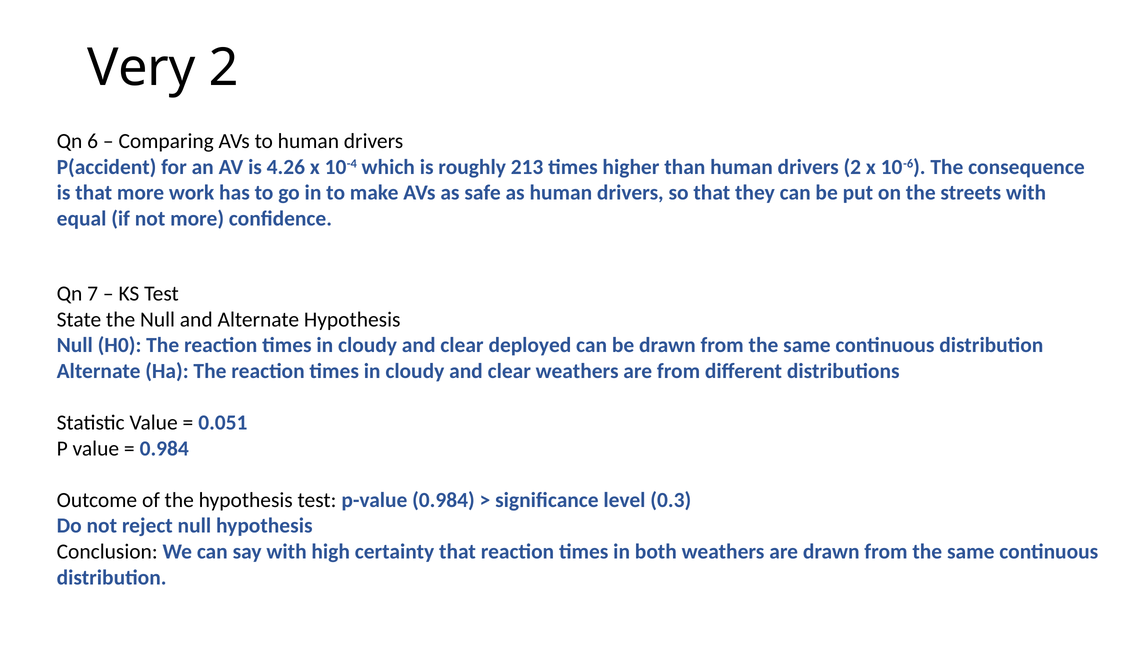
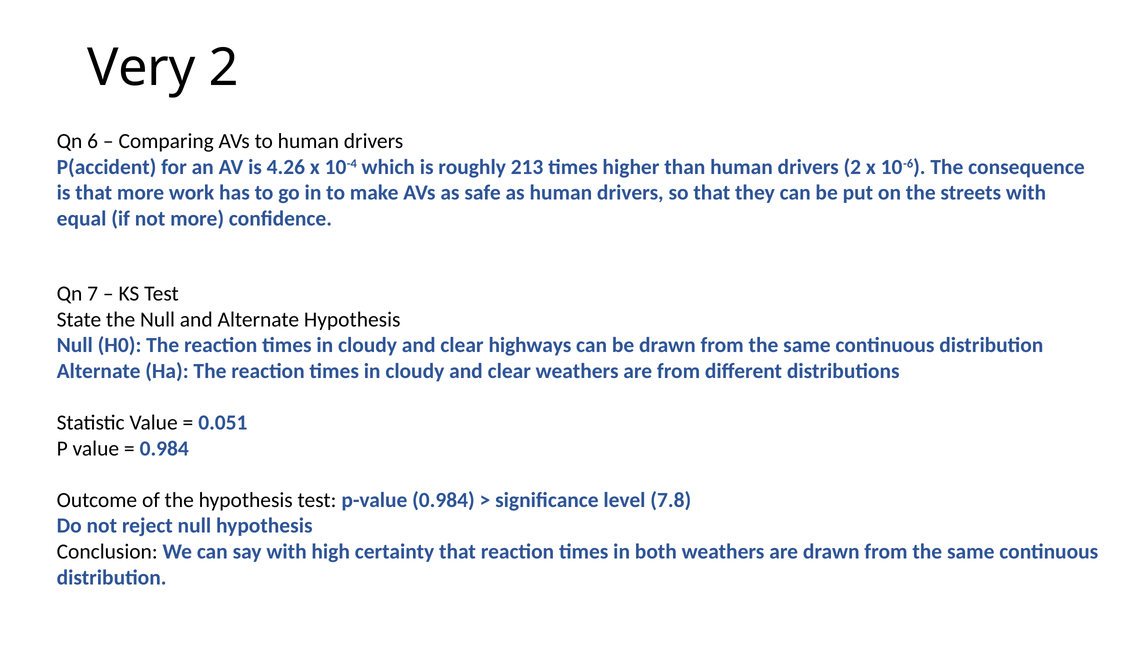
deployed: deployed -> highways
0.3: 0.3 -> 7.8
